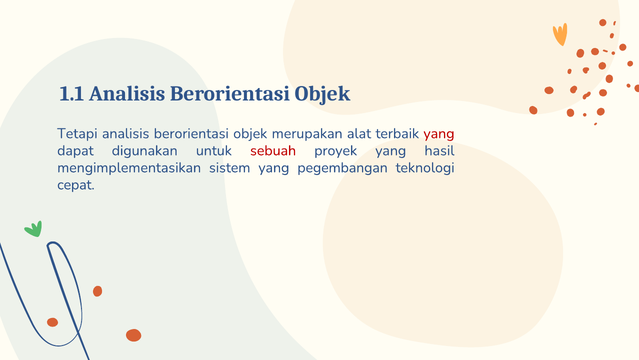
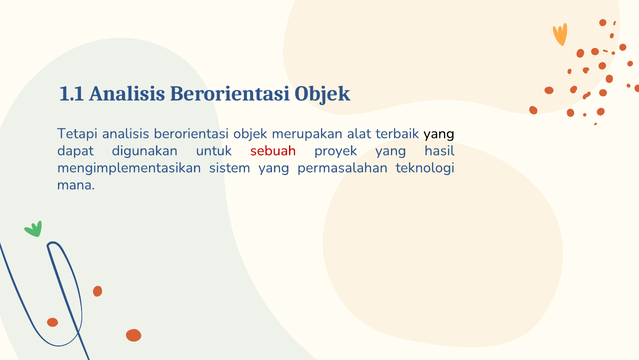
yang at (439, 133) colour: red -> black
pegembangan: pegembangan -> permasalahan
cepat: cepat -> mana
